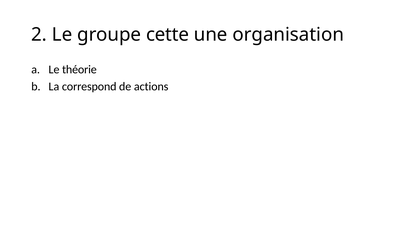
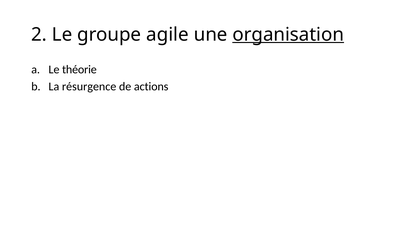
cette: cette -> agile
organisation underline: none -> present
correspond: correspond -> résurgence
